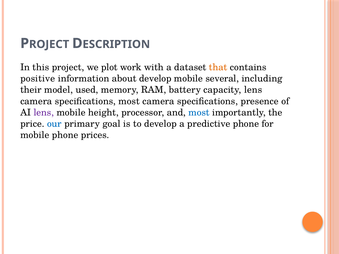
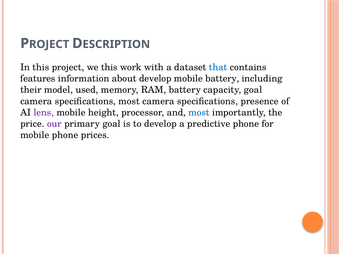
we plot: plot -> this
that colour: orange -> blue
positive: positive -> features
mobile several: several -> battery
capacity lens: lens -> goal
our colour: blue -> purple
